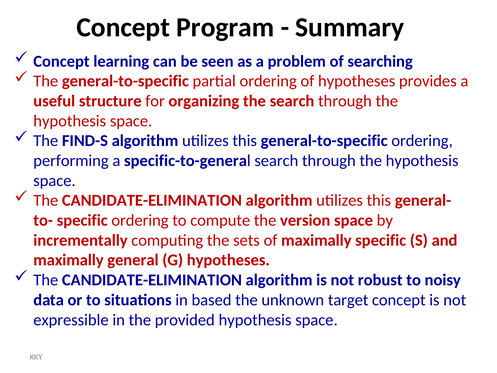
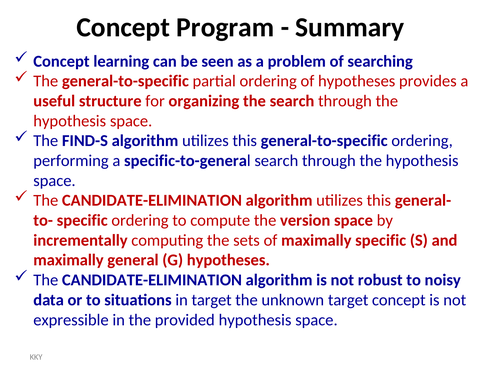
in based: based -> target
